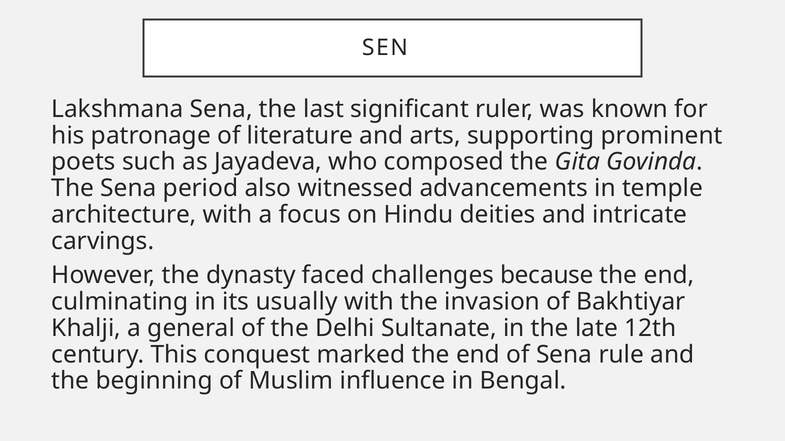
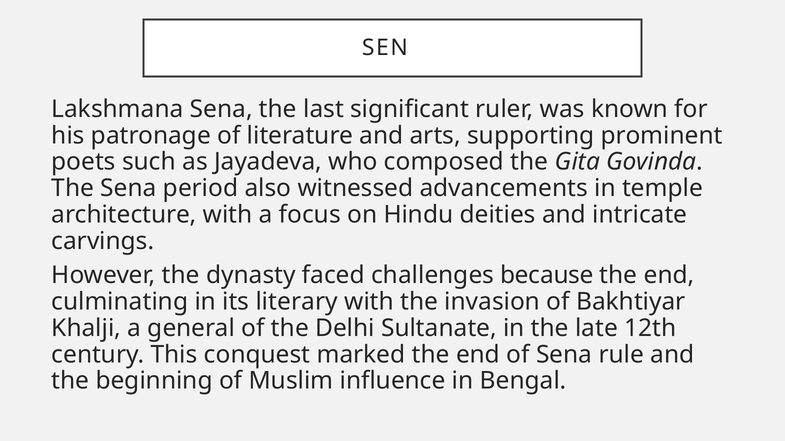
usually: usually -> literary
